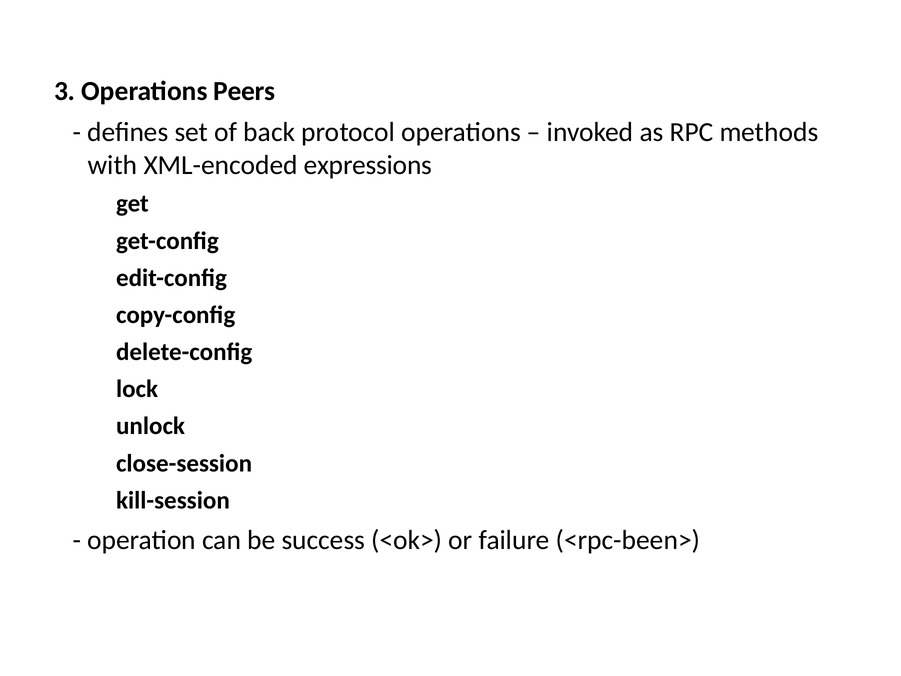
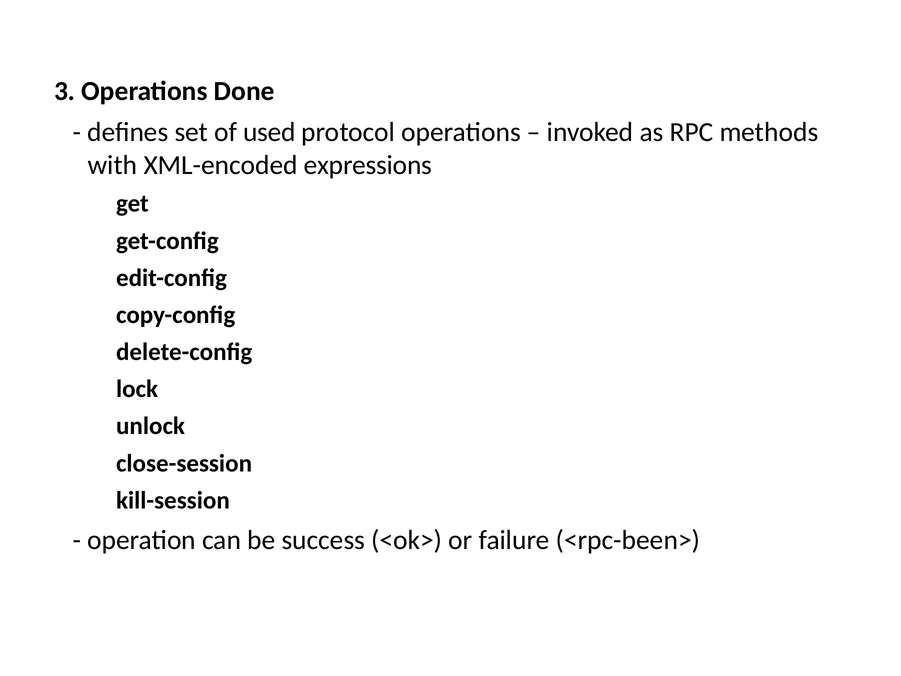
Peers: Peers -> Done
back: back -> used
